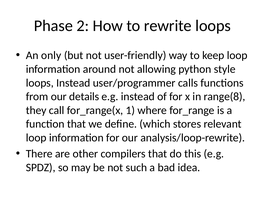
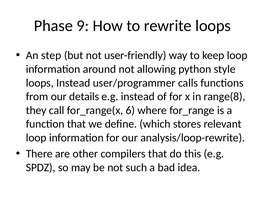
2: 2 -> 9
only: only -> step
1: 1 -> 6
